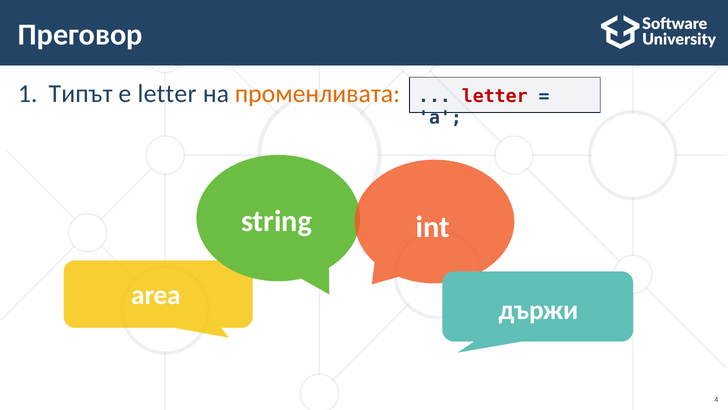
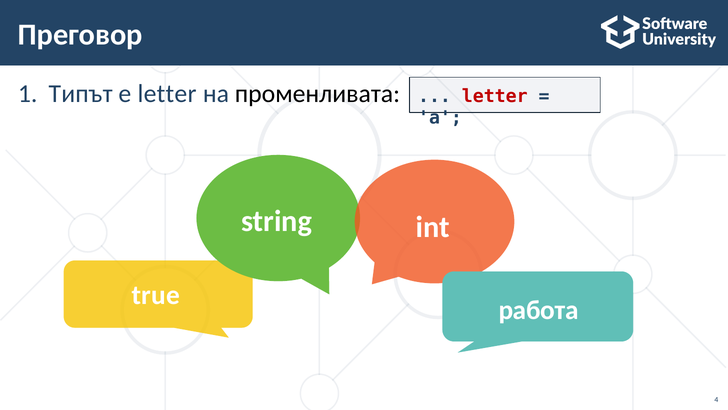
променливата colour: orange -> black
area: area -> true
държи: държи -> работа
